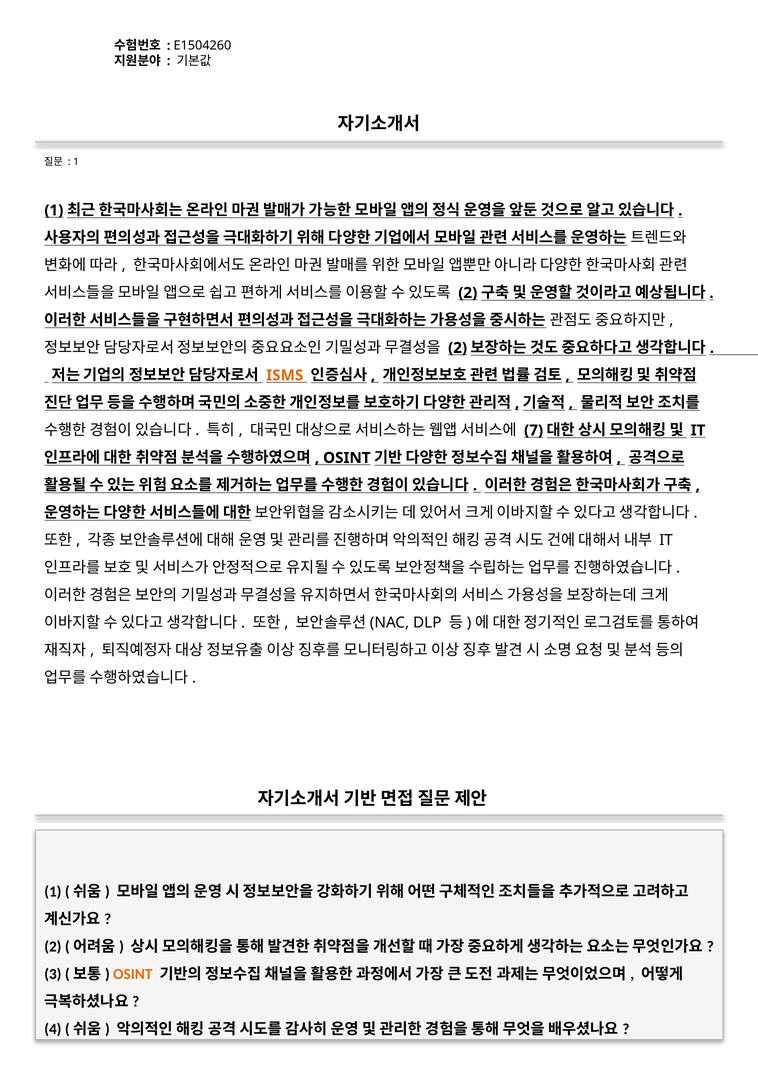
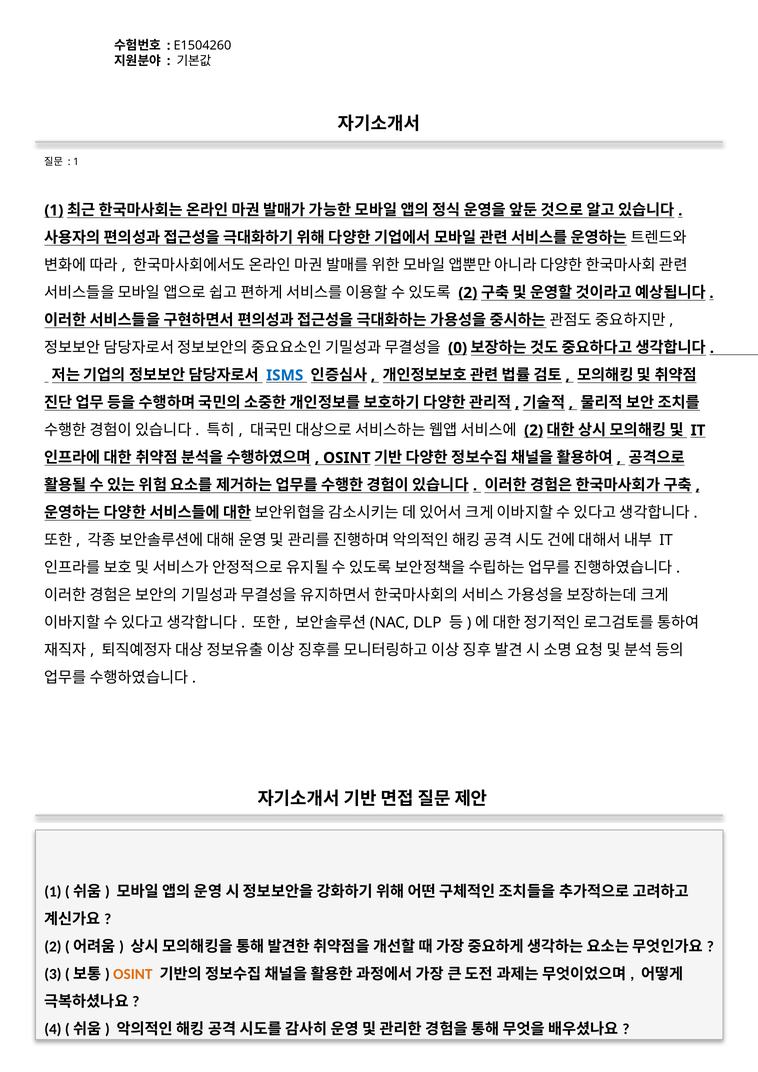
2 at (458, 348): 2 -> 0
ISMS colour: orange -> blue
7 at (534, 430): 7 -> 2
